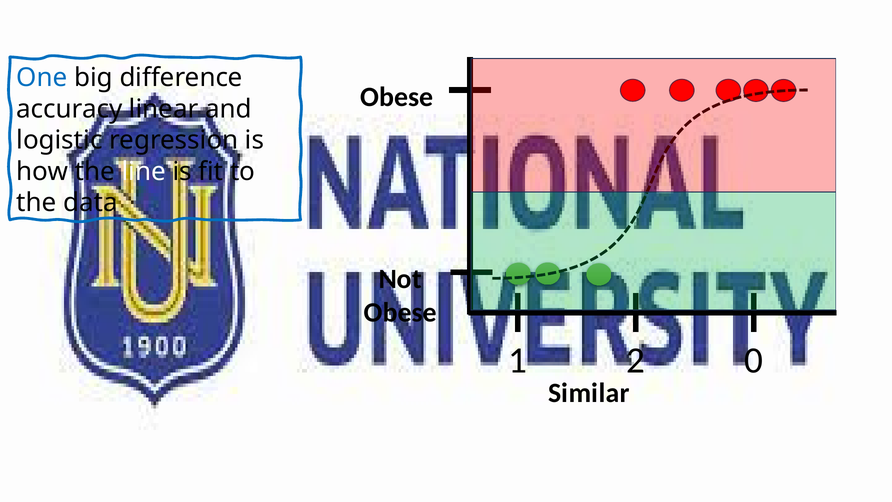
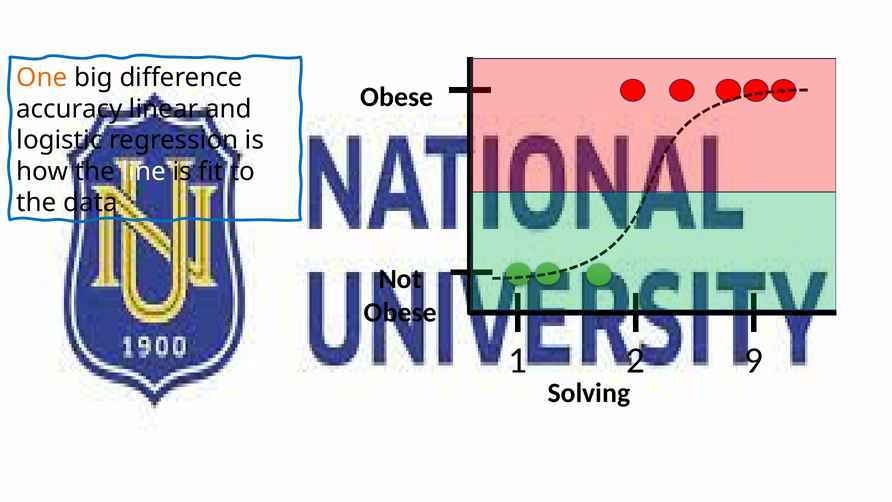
One colour: blue -> orange
0: 0 -> 9
Similar: Similar -> Solving
